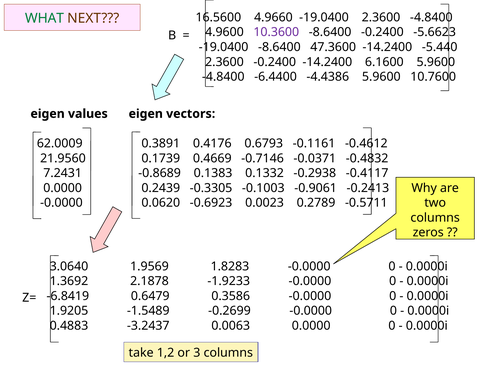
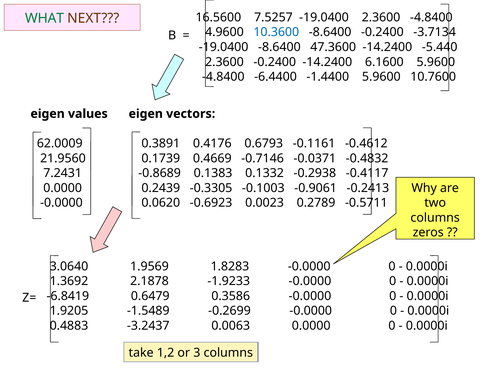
4.9660: 4.9660 -> 7.5257
10.3600 colour: purple -> blue
-5.6623: -5.6623 -> -3.7134
-4.4386: -4.4386 -> -1.4400
